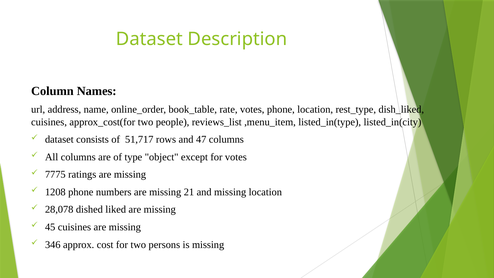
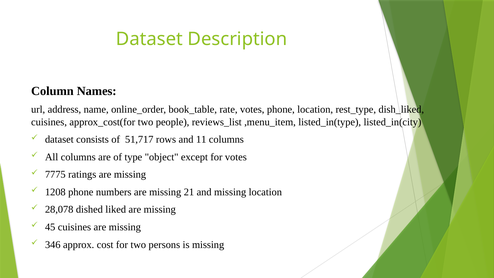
47: 47 -> 11
